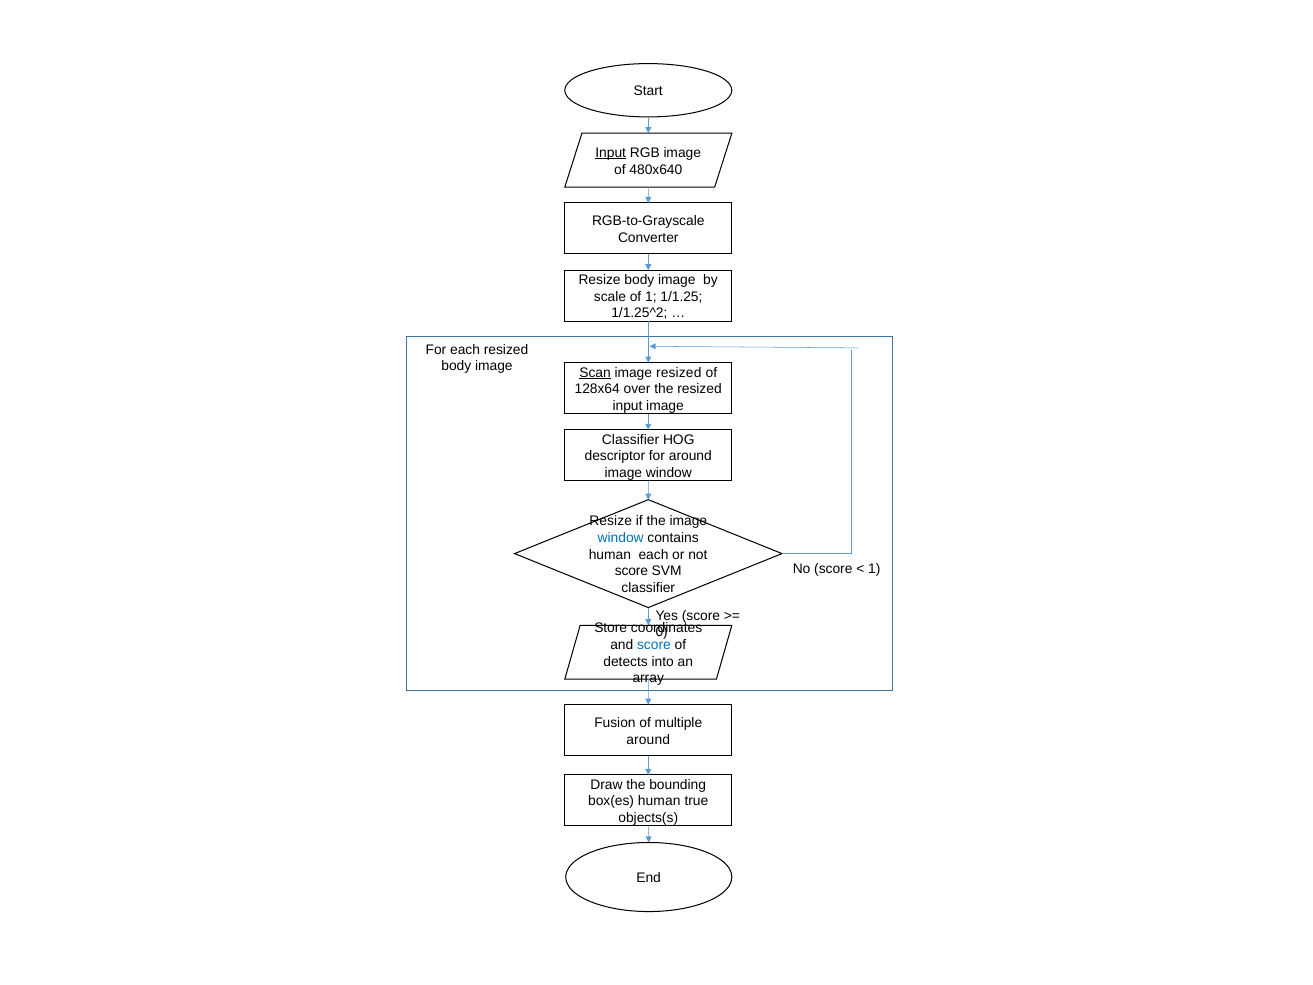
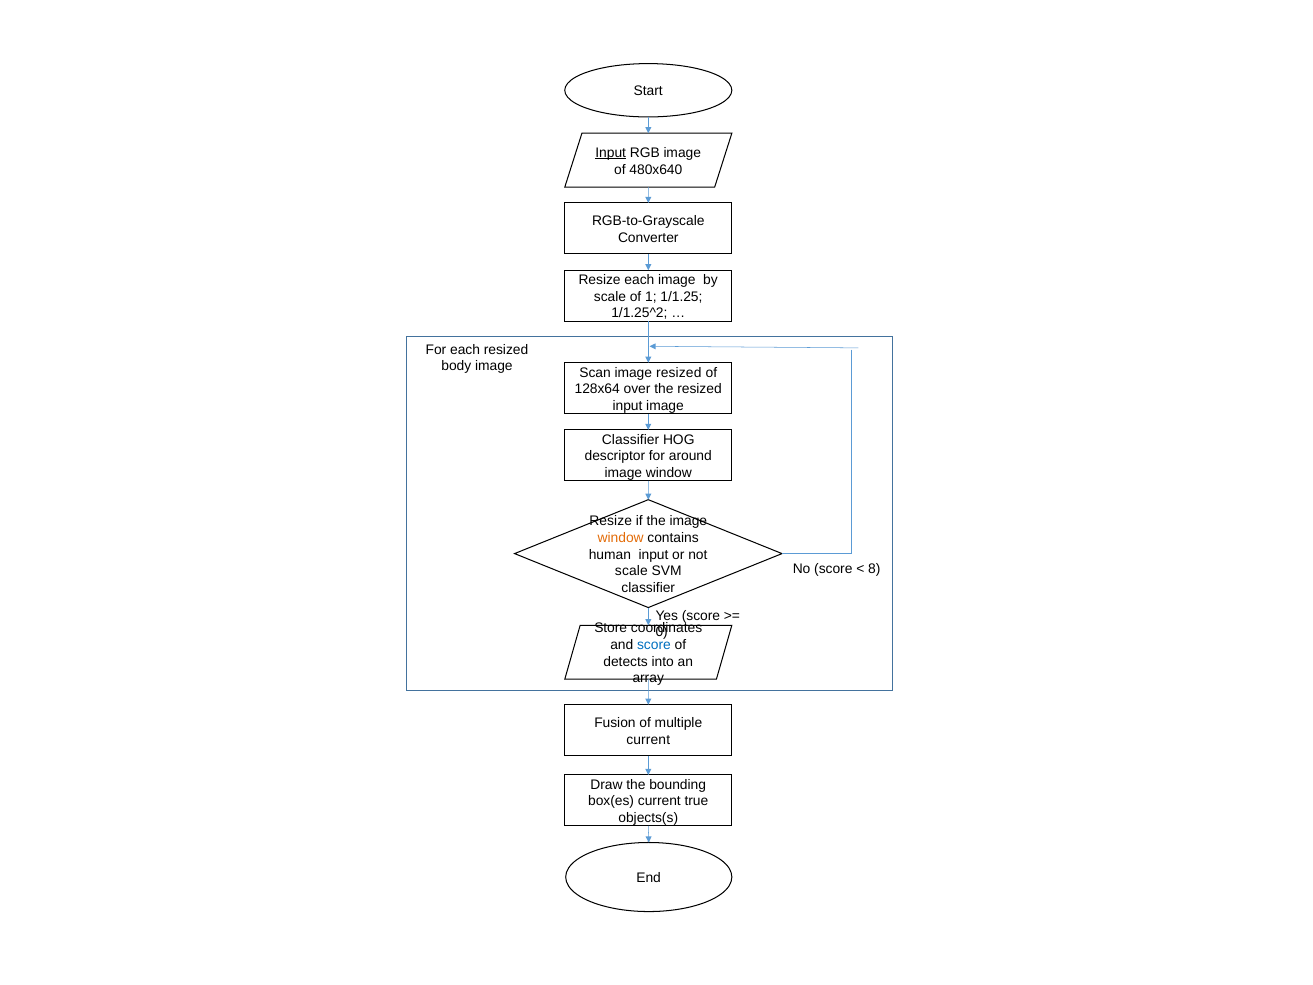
Resize body: body -> each
Scan underline: present -> none
window at (621, 538) colour: blue -> orange
human each: each -> input
1 at (874, 569): 1 -> 8
score at (632, 571): score -> scale
around at (648, 739): around -> current
box(es human: human -> current
